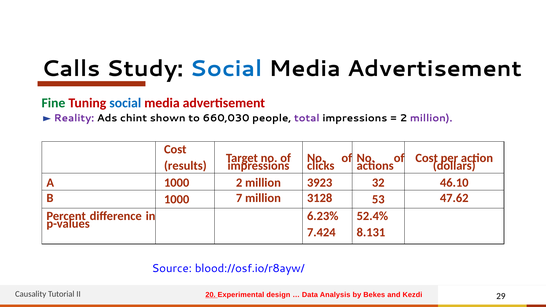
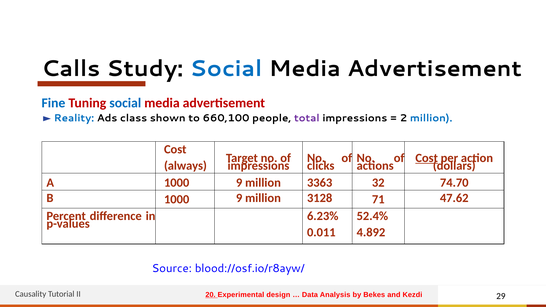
Fine colour: green -> blue
Reality colour: purple -> blue
chint: chint -> class
660,030: 660,030 -> 660,100
million at (431, 118) colour: purple -> blue
Cost at (427, 158) underline: none -> present
results: results -> always
A 1000 2: 2 -> 9
3923: 3923 -> 3363
46.10: 46.10 -> 74.70
B 1000 7: 7 -> 9
53: 53 -> 71
7.424: 7.424 -> 0.011
8.131: 8.131 -> 4.892
